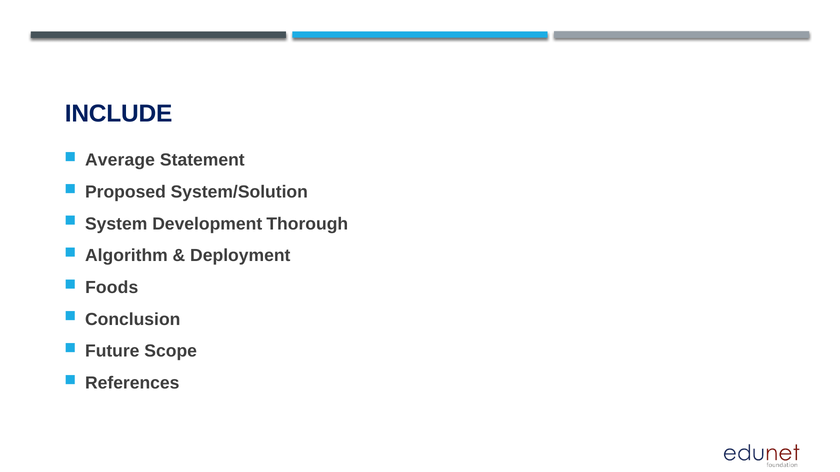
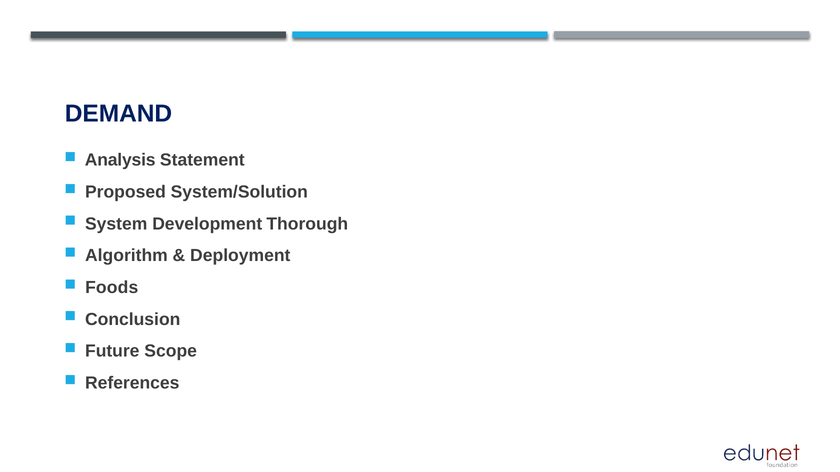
INCLUDE: INCLUDE -> DEMAND
Average: Average -> Analysis
